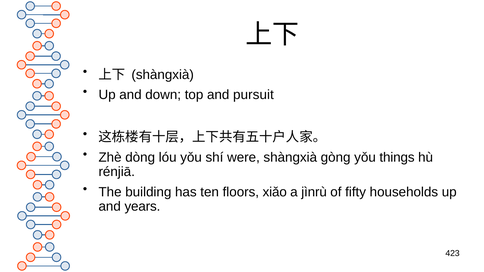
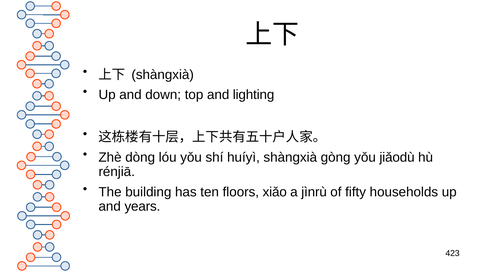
pursuit: pursuit -> lighting
were: were -> huíyì
things: things -> jiǎodù
